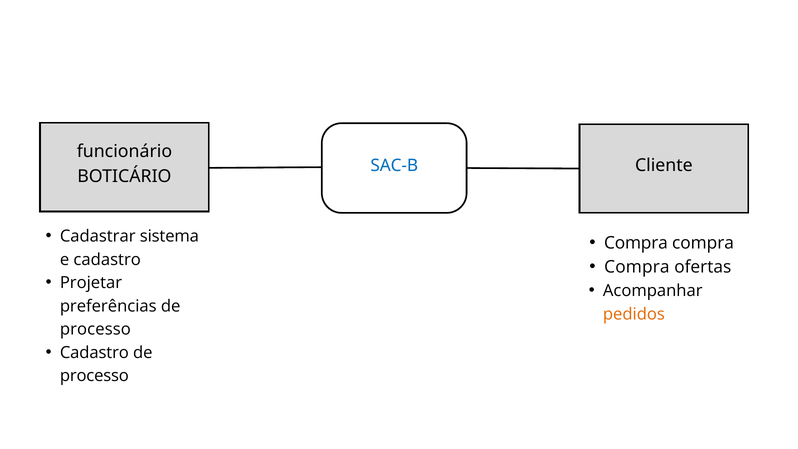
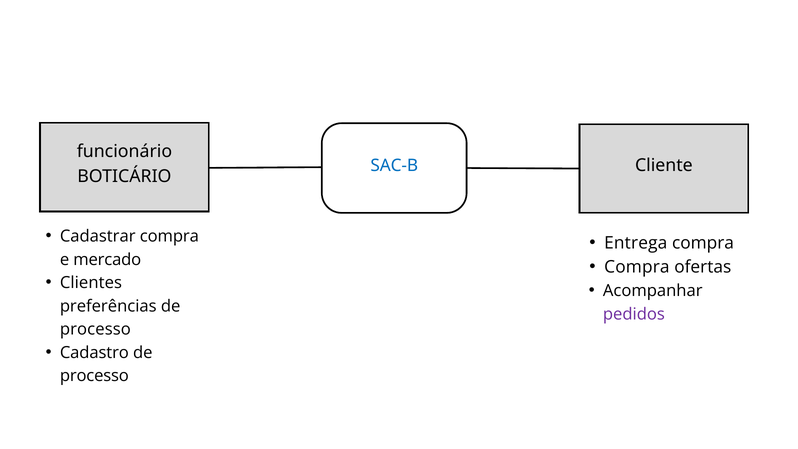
Cadastrar sistema: sistema -> compra
Compra at (636, 243): Compra -> Entrega
e cadastro: cadastro -> mercado
Projetar: Projetar -> Clientes
pedidos colour: orange -> purple
